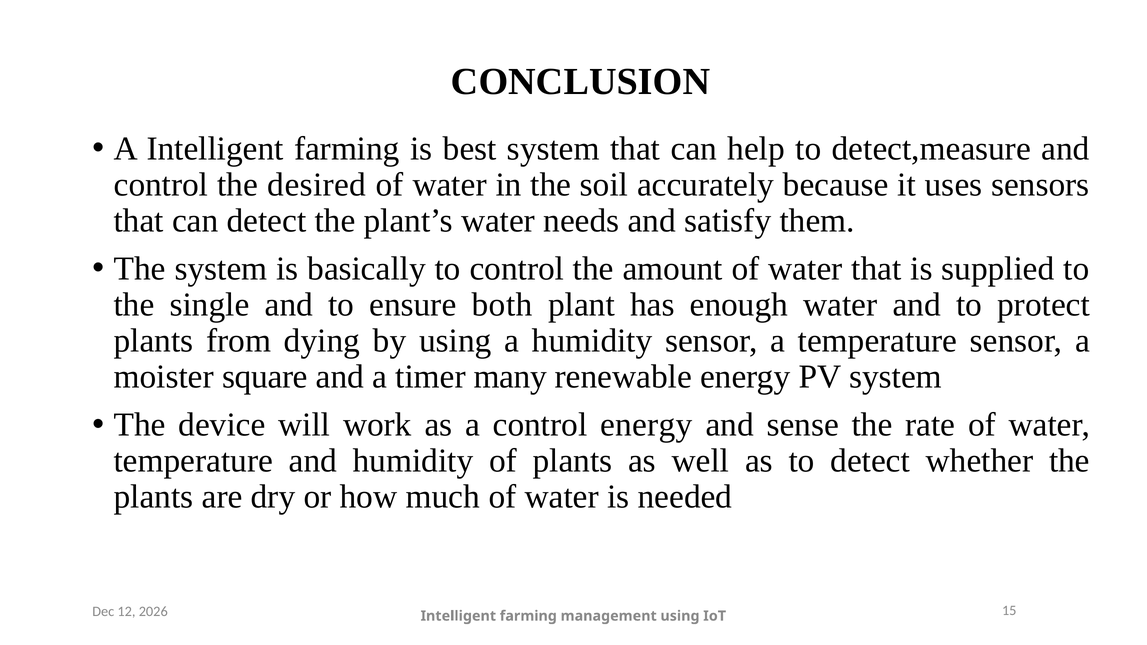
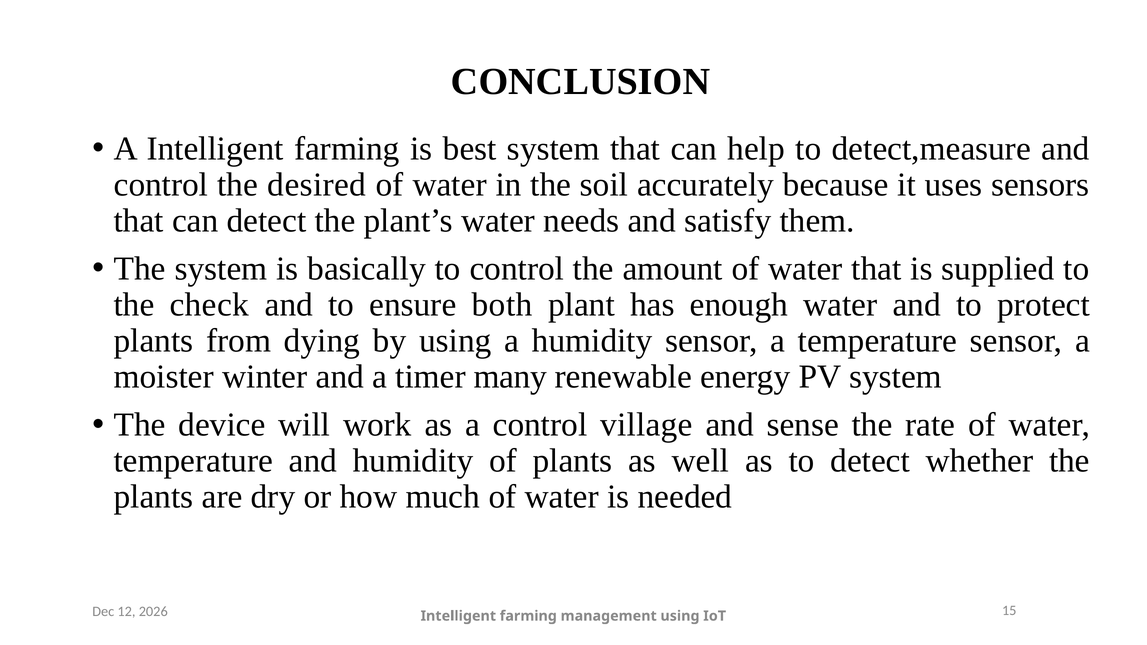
single: single -> check
square: square -> winter
control energy: energy -> village
